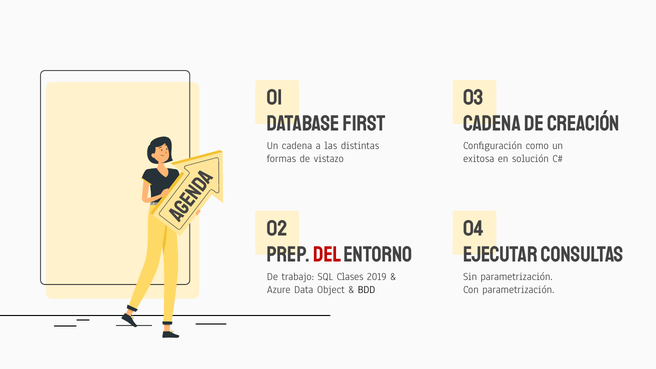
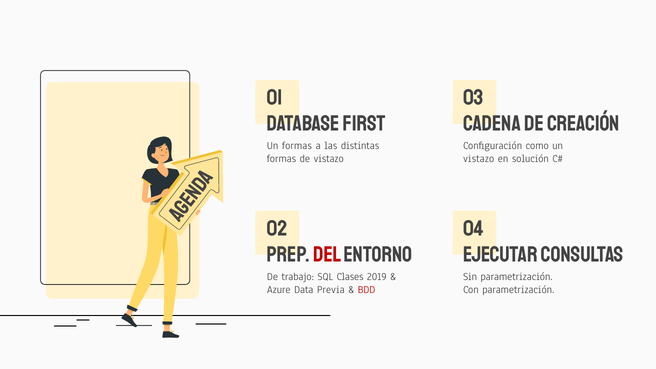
Un cadena: cadena -> formas
exitosa at (479, 159): exitosa -> vistazo
Object: Object -> Previa
BDD colour: black -> red
